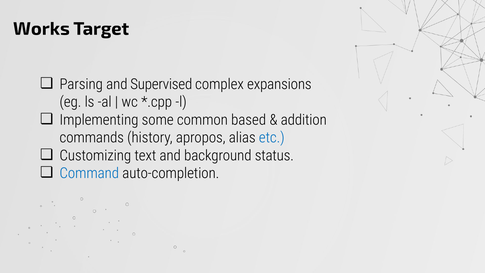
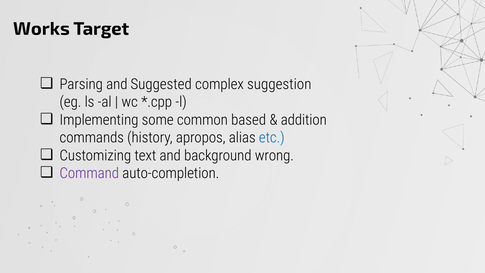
Supervised: Supervised -> Suggested
expansions: expansions -> suggestion
status: status -> wrong
Command colour: blue -> purple
